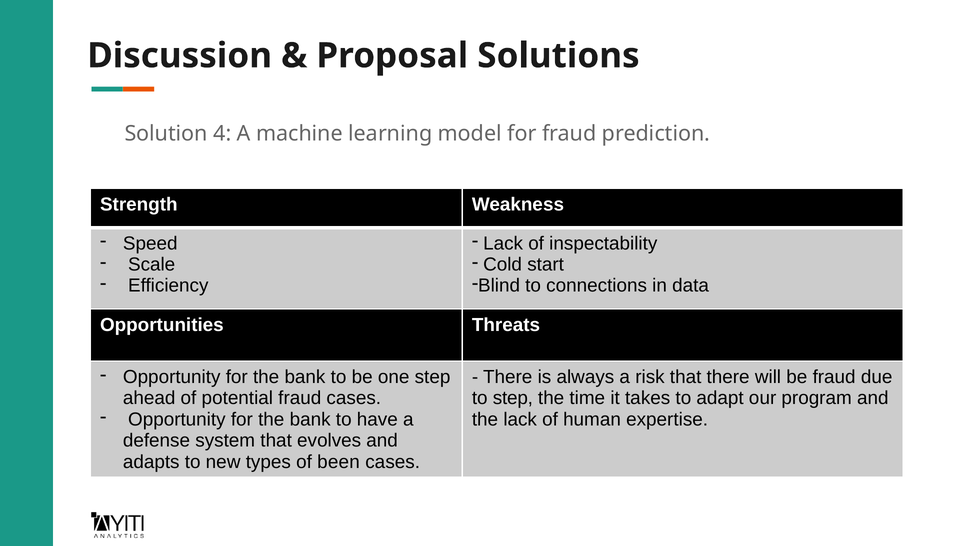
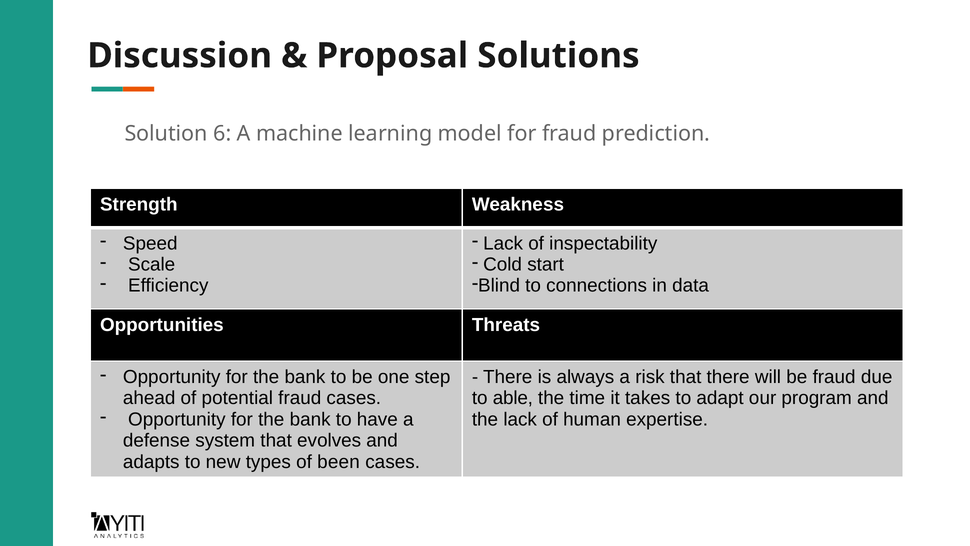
4: 4 -> 6
to step: step -> able
